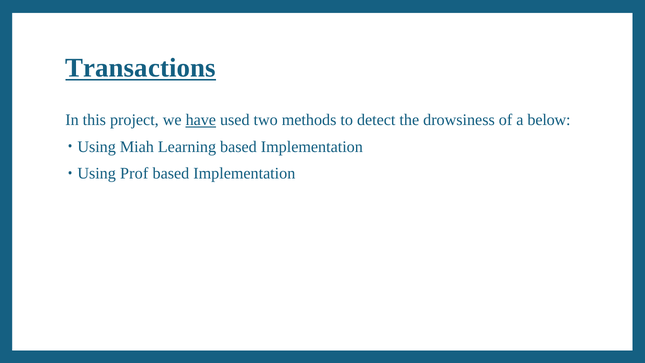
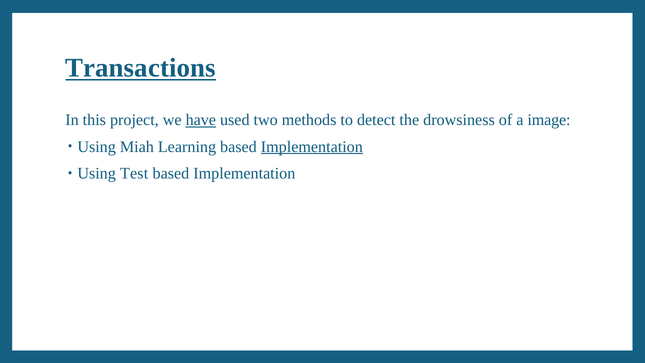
below: below -> image
Implementation at (312, 147) underline: none -> present
Prof: Prof -> Test
